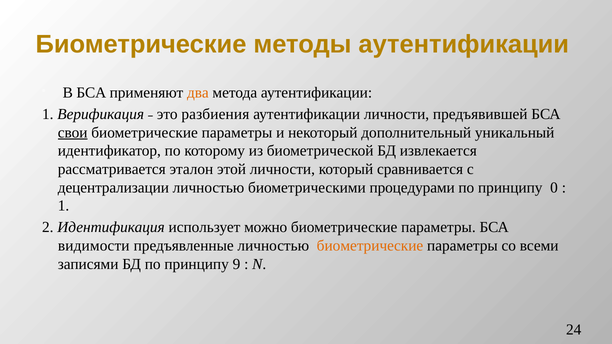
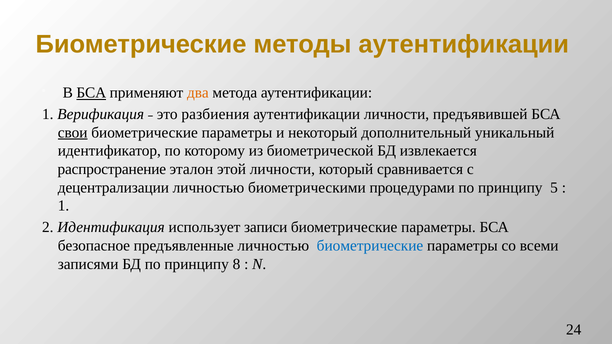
БСА at (91, 93) underline: none -> present
рассматривается: рассматривается -> распространение
0: 0 -> 5
можно: можно -> записи
видимости: видимости -> безопасное
биометрические at (370, 246) colour: orange -> blue
9: 9 -> 8
